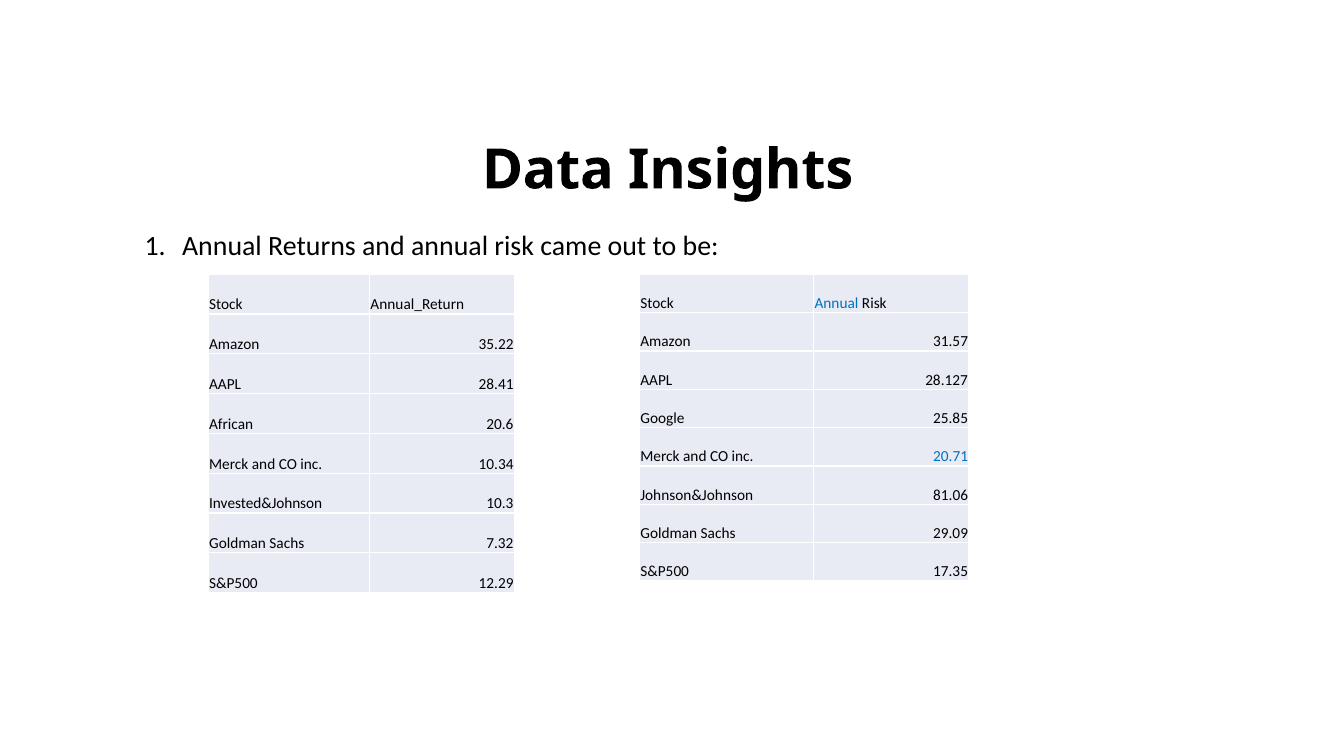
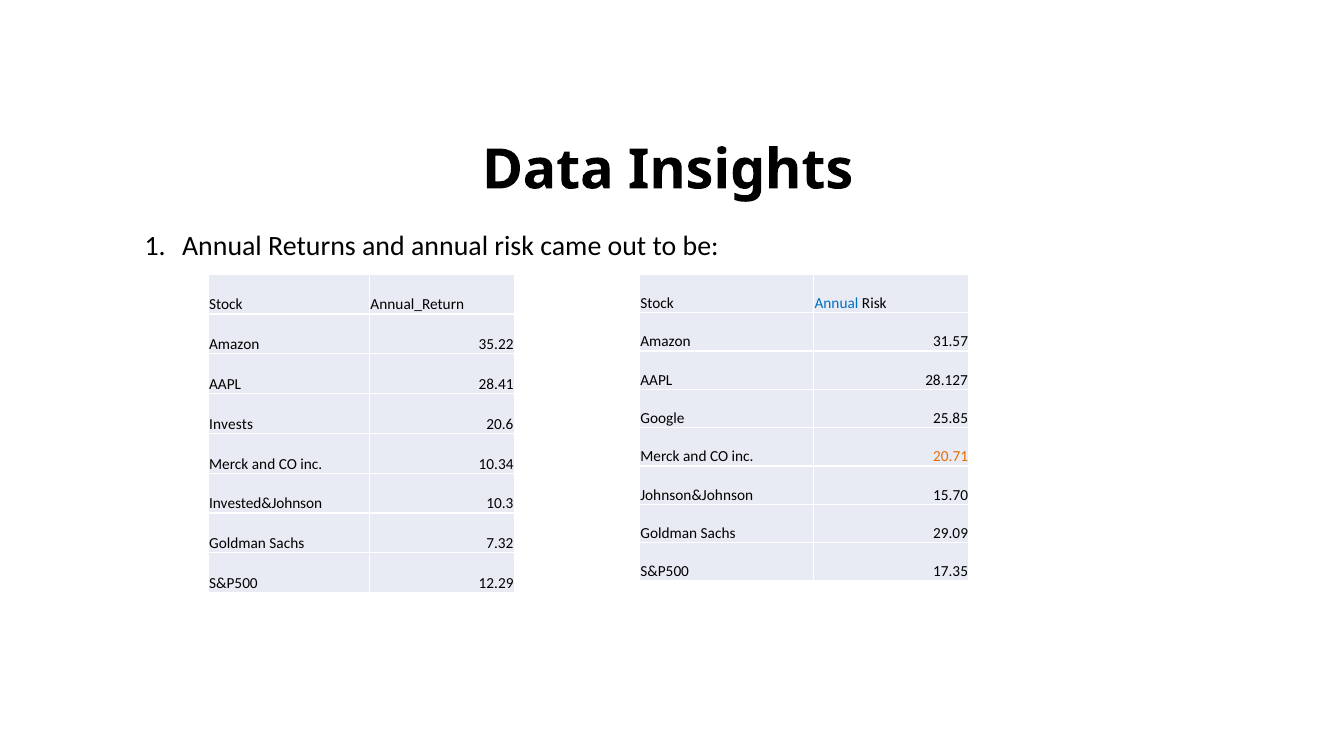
African: African -> Invests
20.71 colour: blue -> orange
81.06: 81.06 -> 15.70
